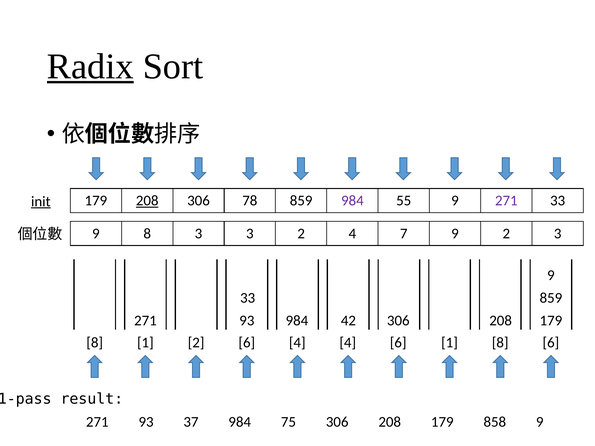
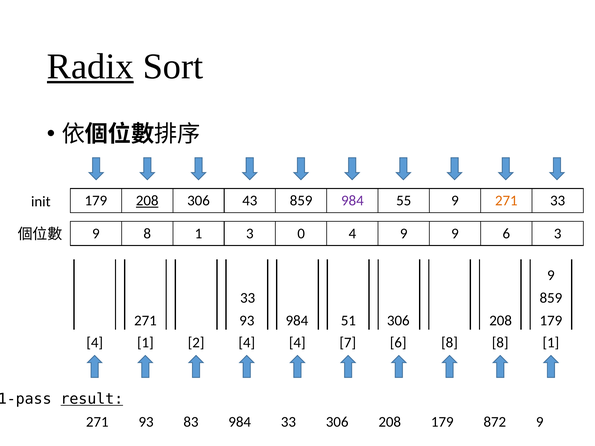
78: 78 -> 43
271 at (506, 201) colour: purple -> orange
init underline: present -> none
9 8 3: 3 -> 1
3 2: 2 -> 0
4 7: 7 -> 9
9 2: 2 -> 6
42: 42 -> 51
8 at (95, 343): 8 -> 4
2 6: 6 -> 4
4 4: 4 -> 7
6 1: 1 -> 8
6 at (551, 343): 6 -> 1
result underline: none -> present
37: 37 -> 83
984 75: 75 -> 33
858: 858 -> 872
